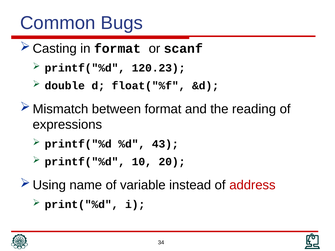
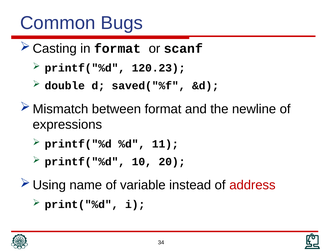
float("%f: float("%f -> saved("%f
reading: reading -> newline
43: 43 -> 11
